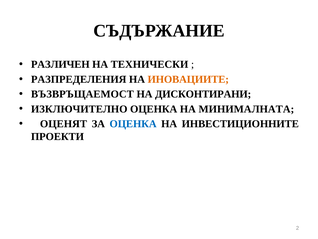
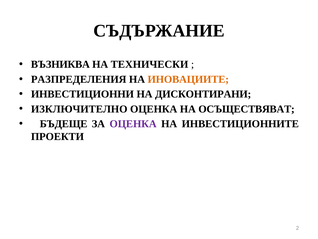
РАЗЛИЧЕН: РАЗЛИЧЕН -> ВЪЗНИКВА
ВЪЗВРЪЩАЕМОСТ: ВЪЗВРЪЩАЕМОСТ -> ИНВЕСТИЦИОННИ
МИНИМАЛНАТА: МИНИМАЛНАТА -> ОСЪЩЕСТВЯВАТ
ОЦЕНЯТ: ОЦЕНЯТ -> БЪДЕЩЕ
ОЦЕНКА at (133, 124) colour: blue -> purple
